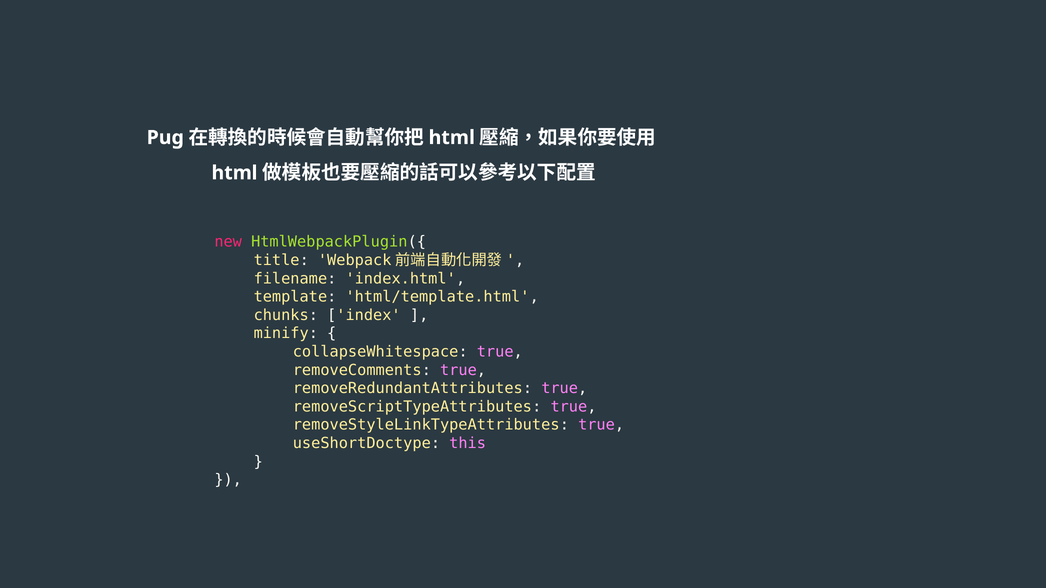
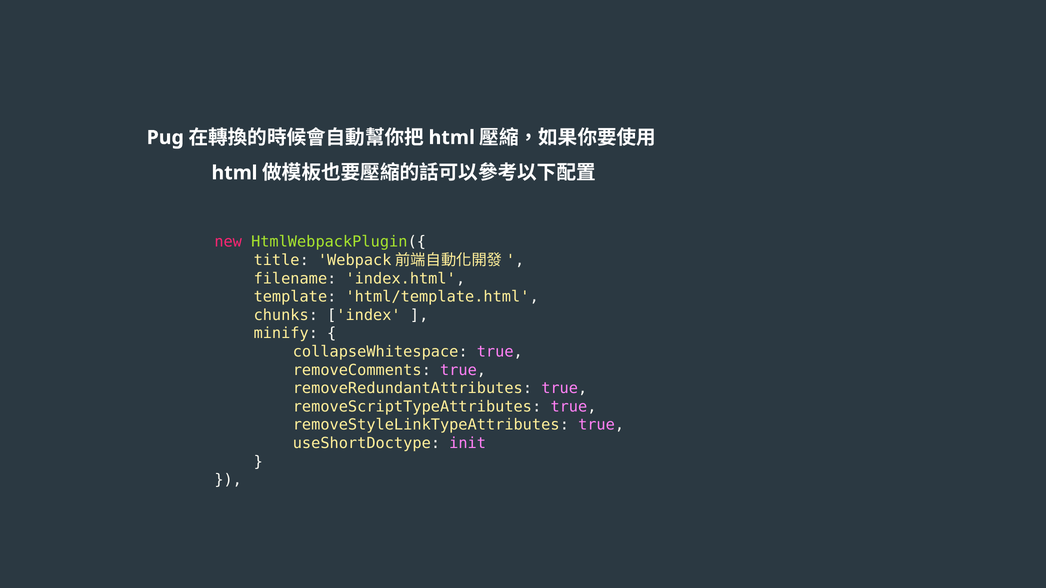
this: this -> init
